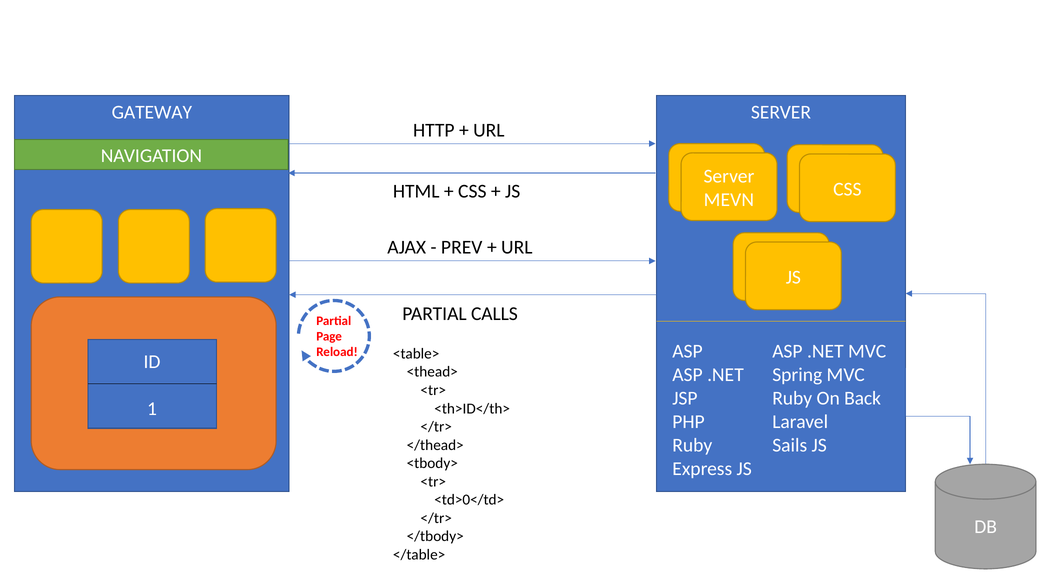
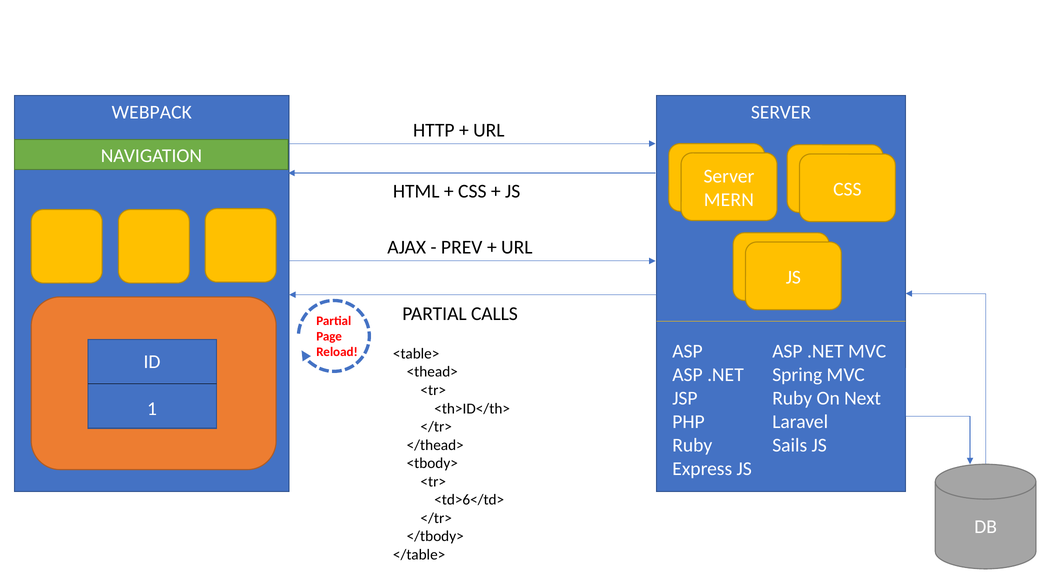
GATEWAY: GATEWAY -> WEBPACK
MEVN: MEVN -> MERN
Back: Back -> Next
<td>0</td>: <td>0</td> -> <td>6</td>
